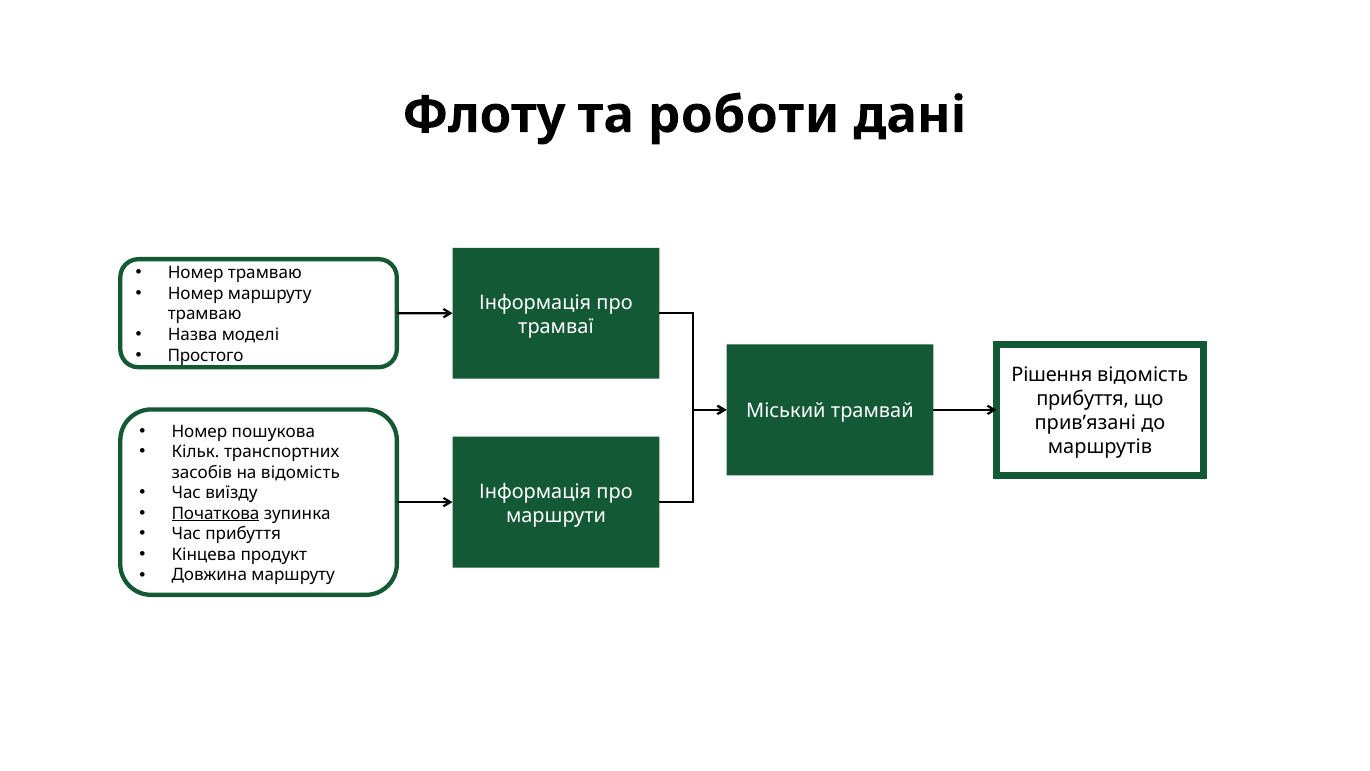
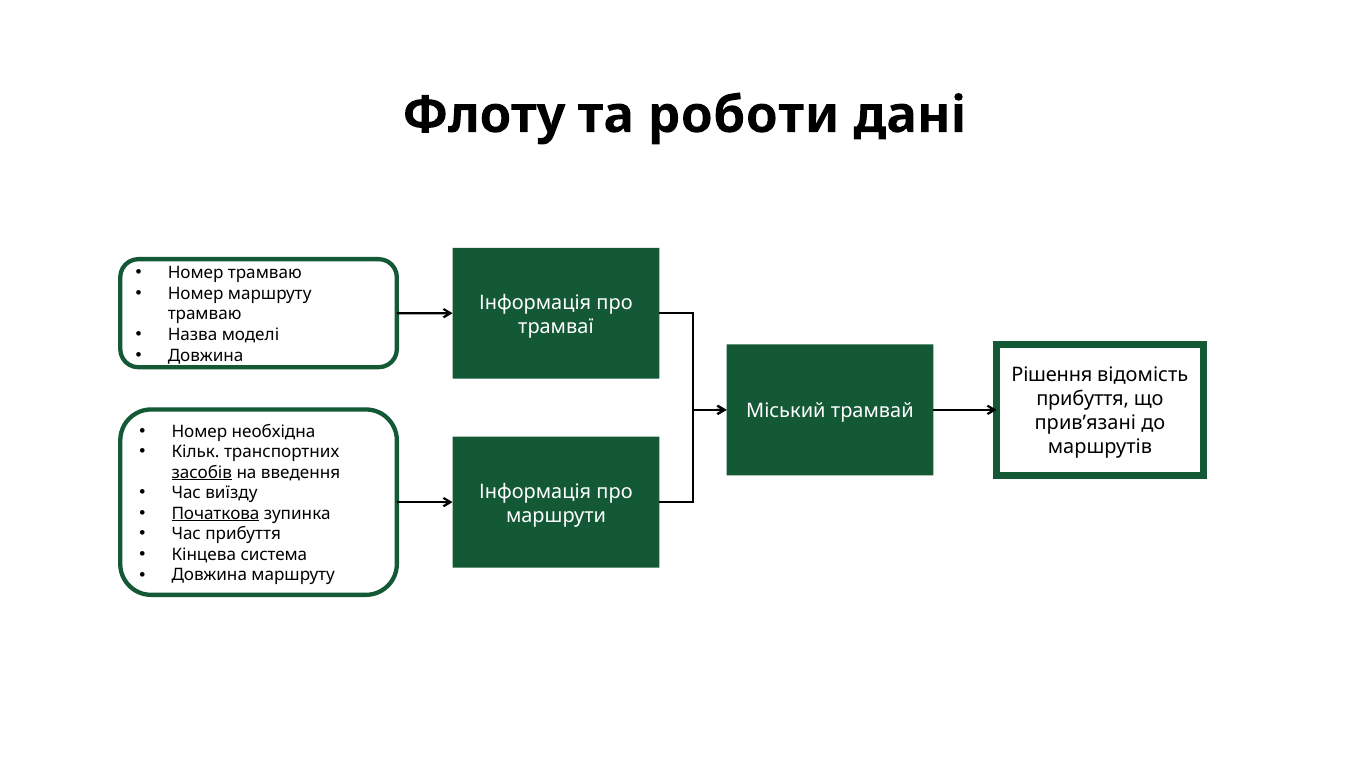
Простого at (206, 355): Простого -> Довжина
пошукова: пошукова -> необхідна
засобів underline: none -> present
на відомість: відомість -> введення
продукт: продукт -> система
